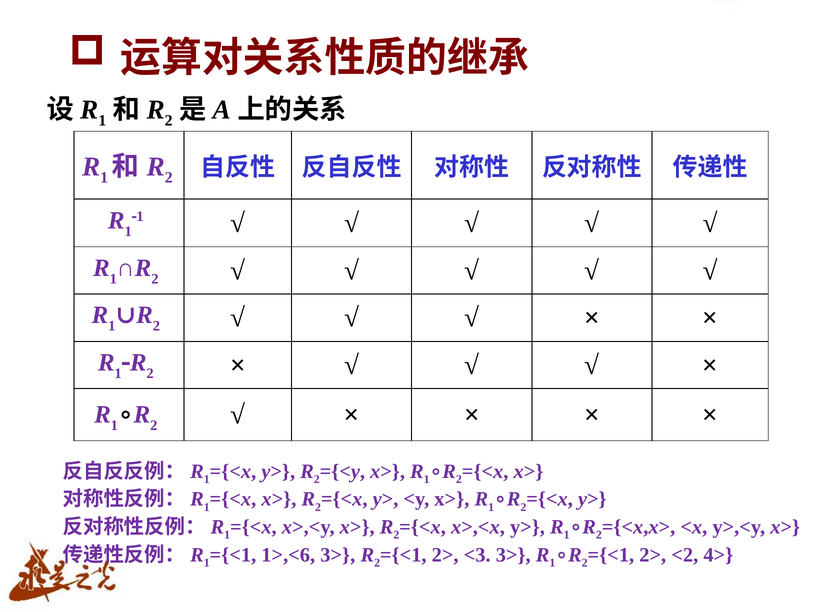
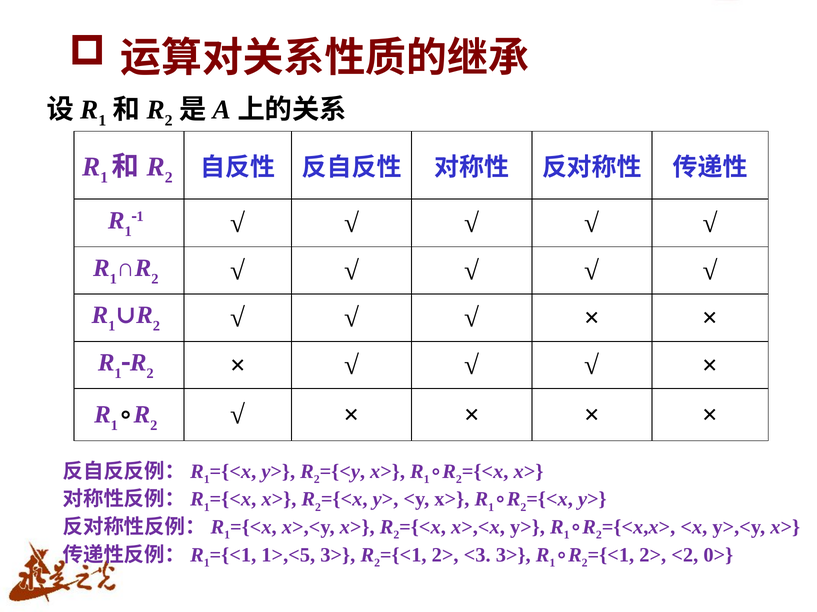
1>,<6: 1>,<6 -> 1>,<5
4>: 4> -> 0>
